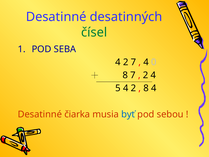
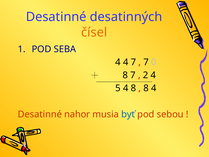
čísel colour: green -> orange
2 at (126, 62): 2 -> 4
4 at (146, 62): 4 -> 7
5 4 2: 2 -> 8
čiarka: čiarka -> nahor
